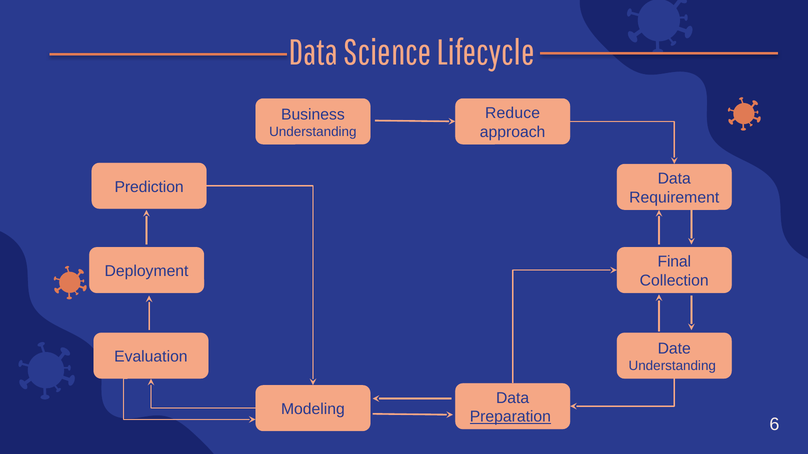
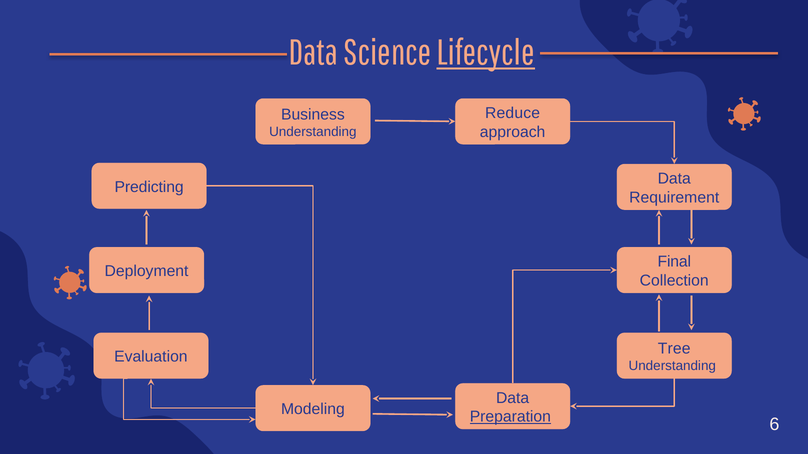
Lifecycle underline: none -> present
Prediction: Prediction -> Predicting
Date: Date -> Tree
